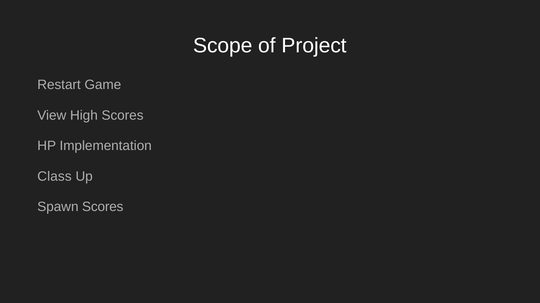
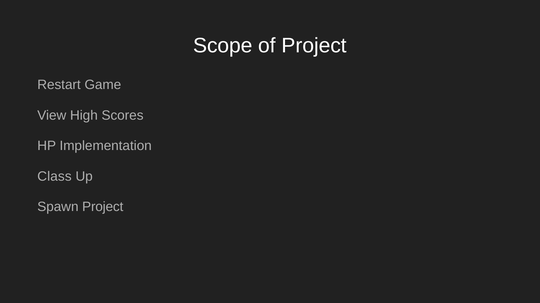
Spawn Scores: Scores -> Project
